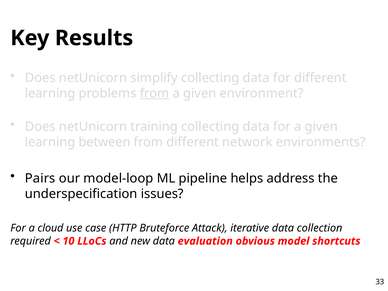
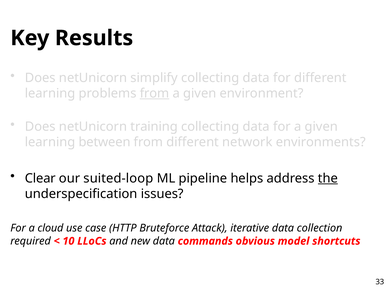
Pairs: Pairs -> Clear
model-loop: model-loop -> suited-loop
the underline: none -> present
evaluation: evaluation -> commands
